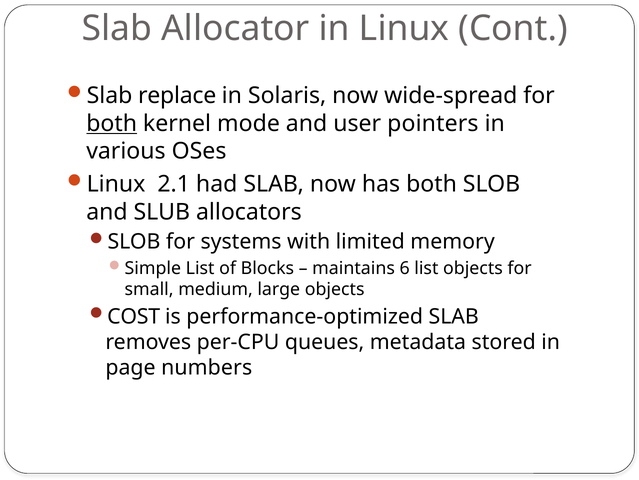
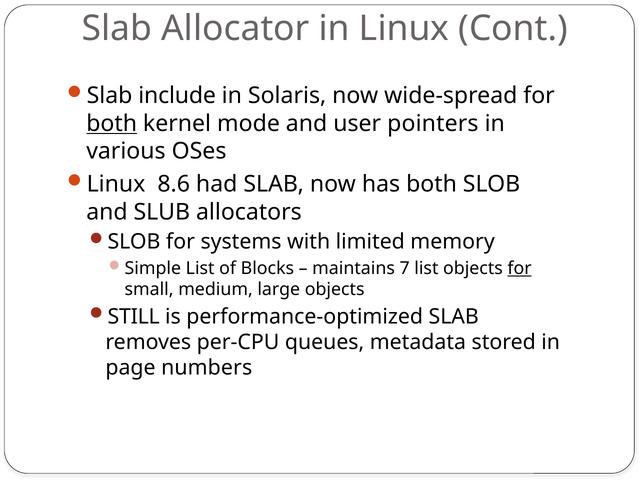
replace: replace -> include
2.1: 2.1 -> 8.6
6: 6 -> 7
for at (520, 268) underline: none -> present
COST: COST -> STILL
